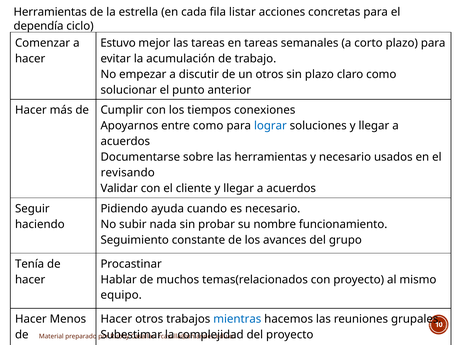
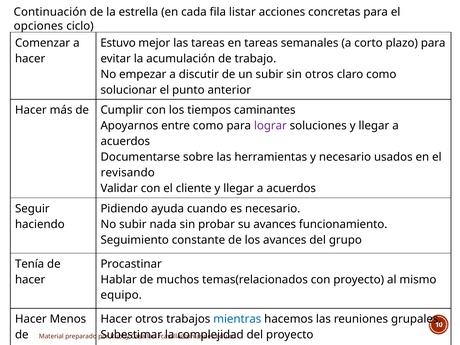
Herramientas at (50, 12): Herramientas -> Continuación
dependía: dependía -> opciones
un otros: otros -> subir
sin plazo: plazo -> otros
conexiones: conexiones -> caminantes
lograr colour: blue -> purple
su nombre: nombre -> avances
